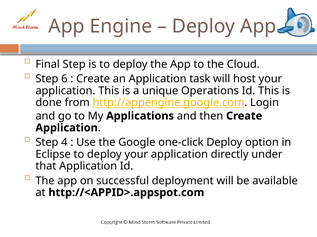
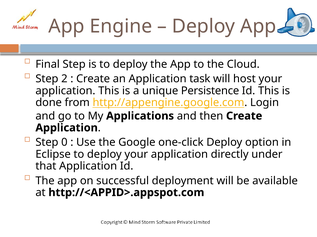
6: 6 -> 2
Operations: Operations -> Persistence
4: 4 -> 0
